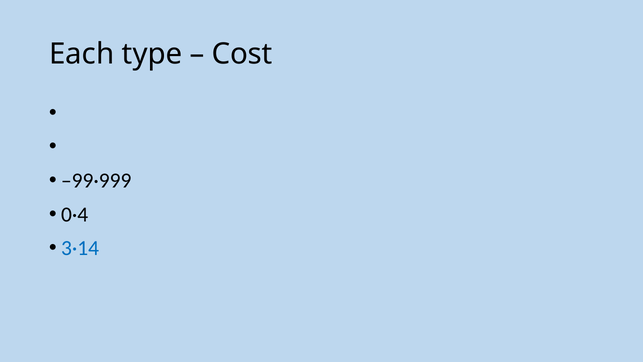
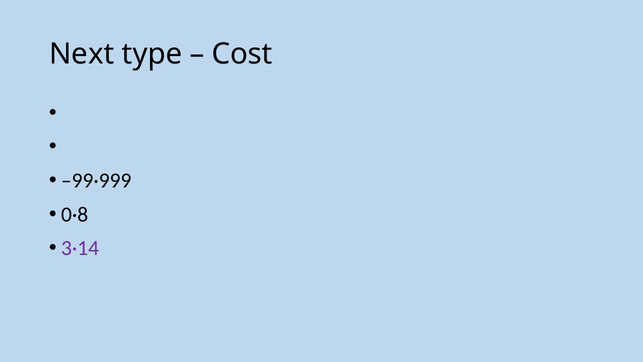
Each: Each -> Next
0·4: 0·4 -> 0·8
3·14 colour: blue -> purple
